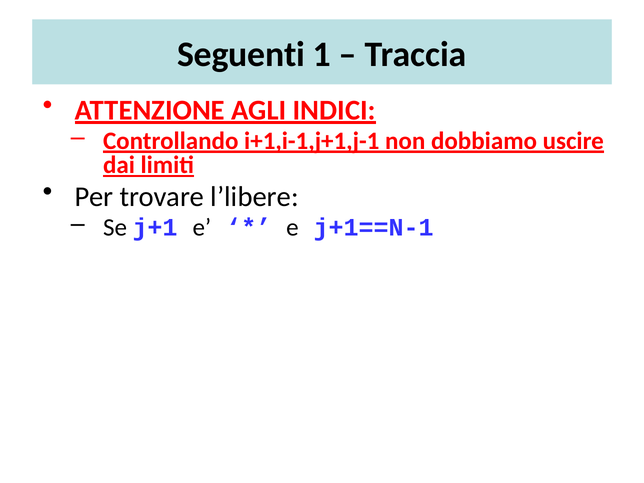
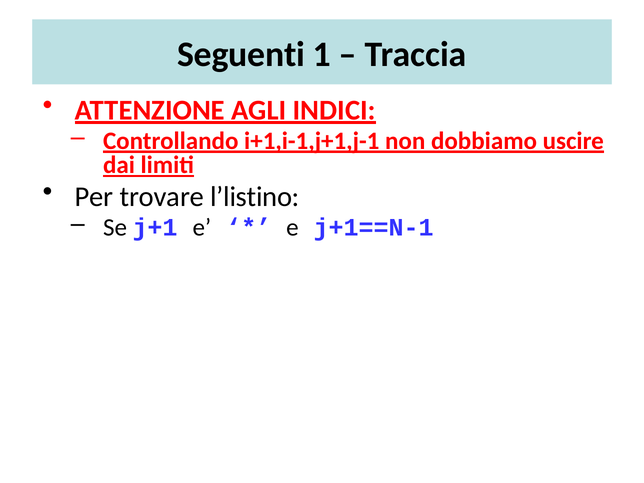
l’libere: l’libere -> l’listino
